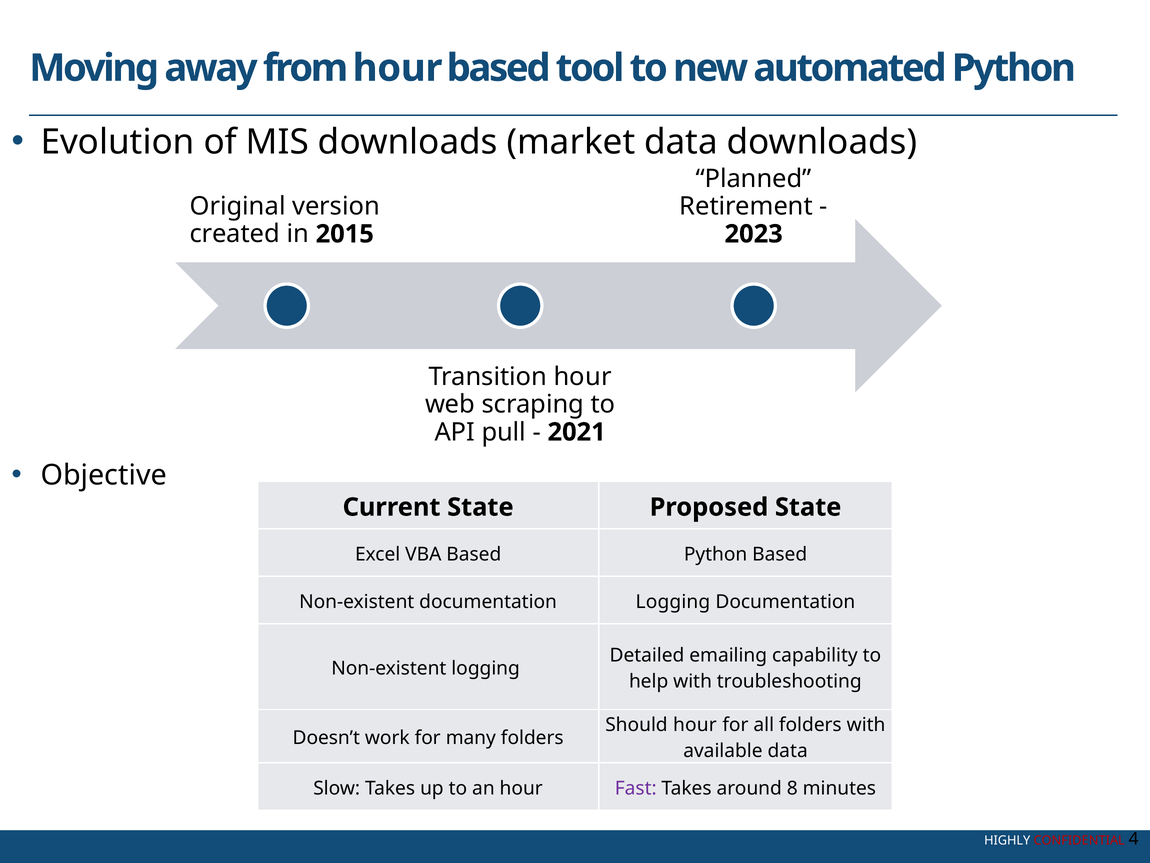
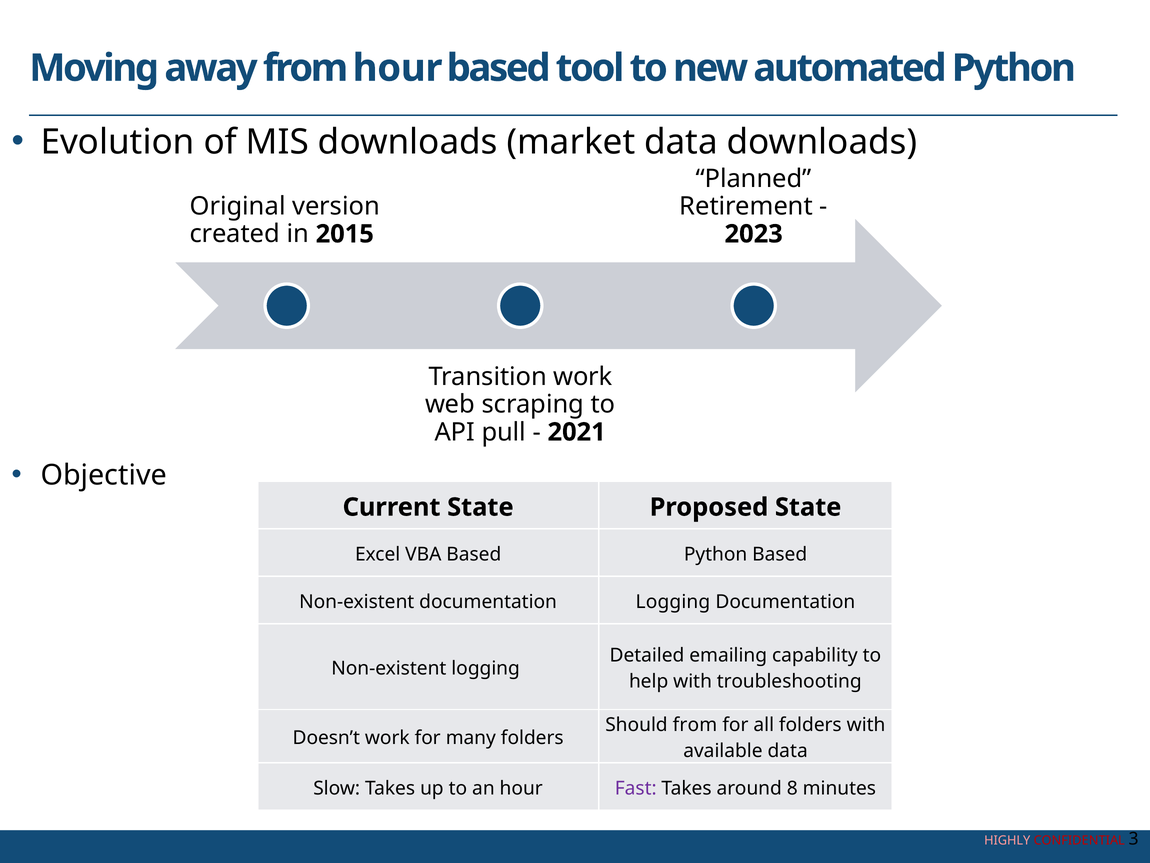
hour at (583, 377): hour -> work
Should hour: hour -> from
HIGHLY colour: white -> pink
4: 4 -> 3
